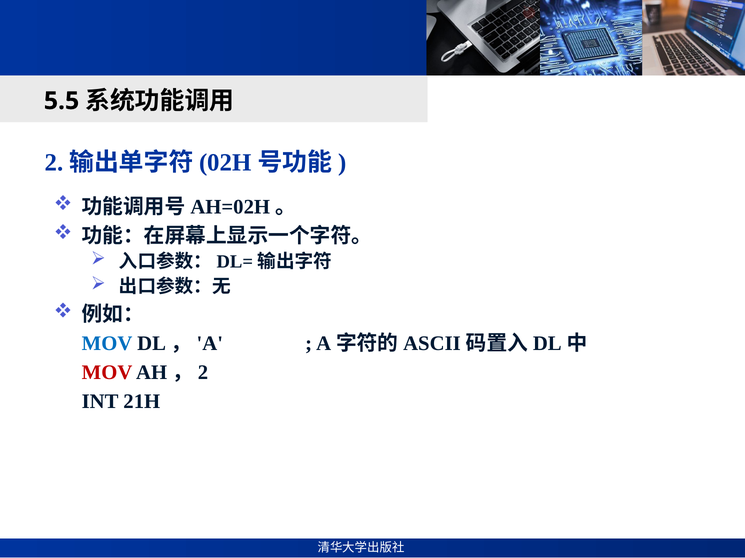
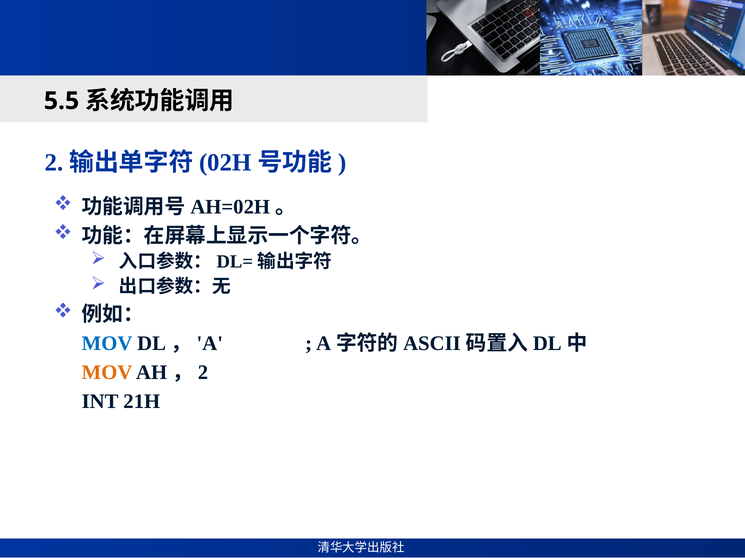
MOV at (107, 373) colour: red -> orange
